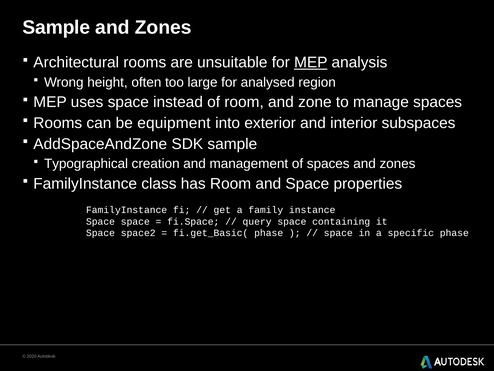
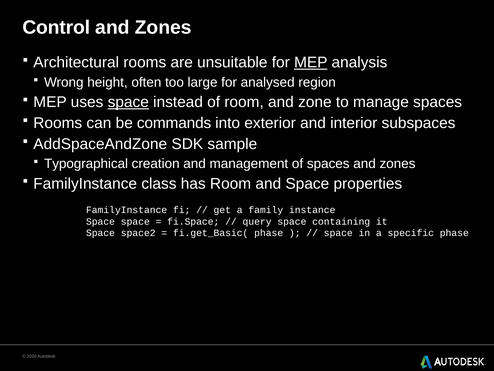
Sample at (56, 27): Sample -> Control
space at (128, 102) underline: none -> present
equipment: equipment -> commands
